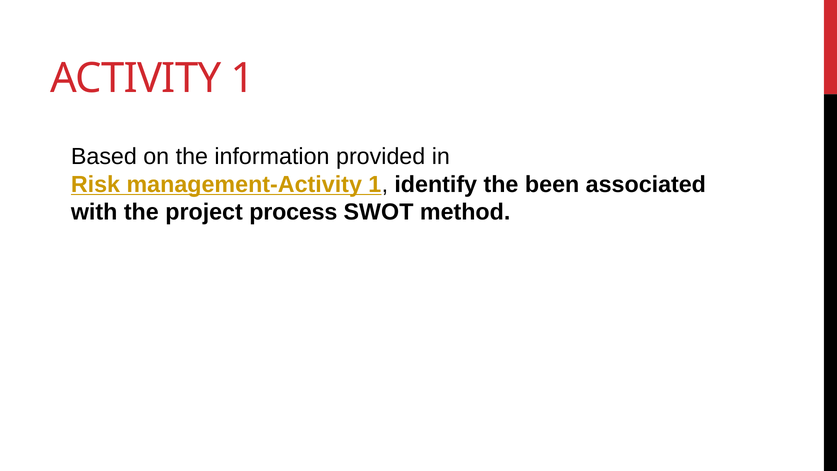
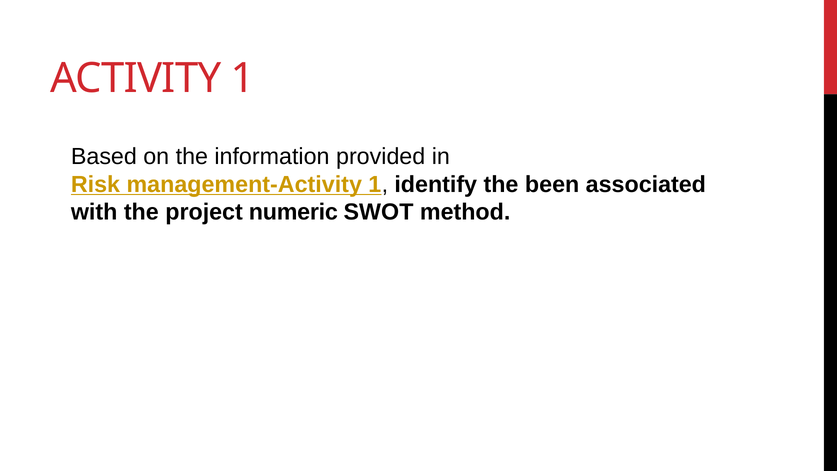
process: process -> numeric
